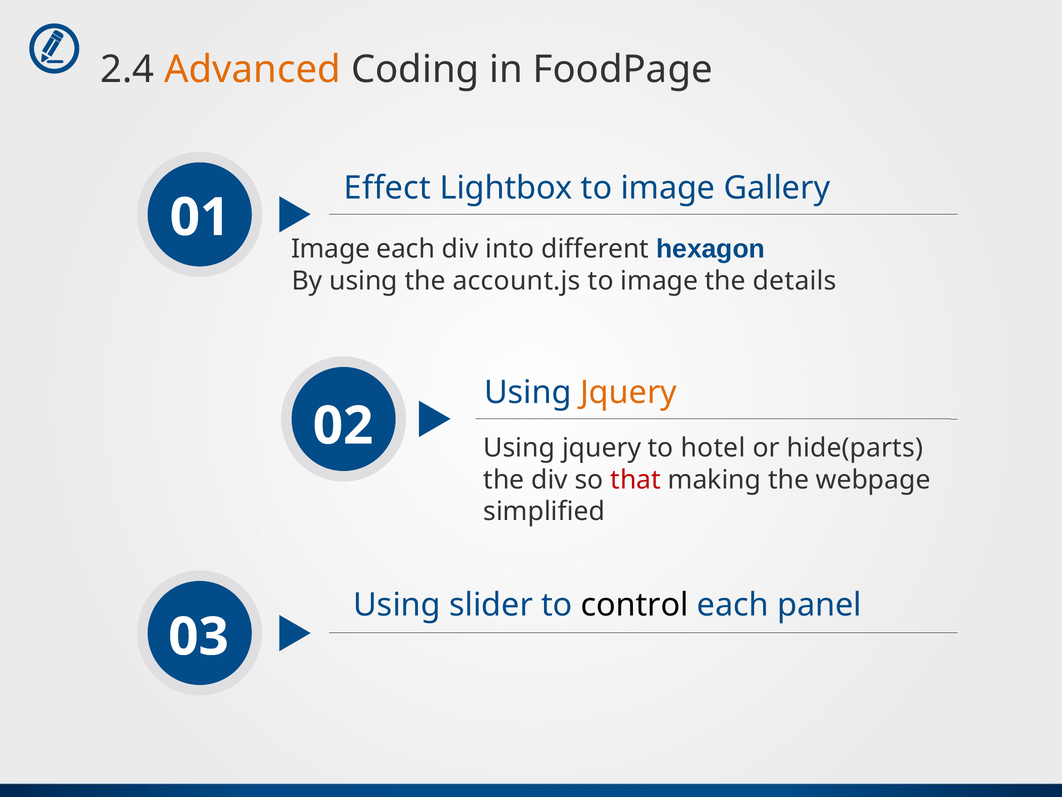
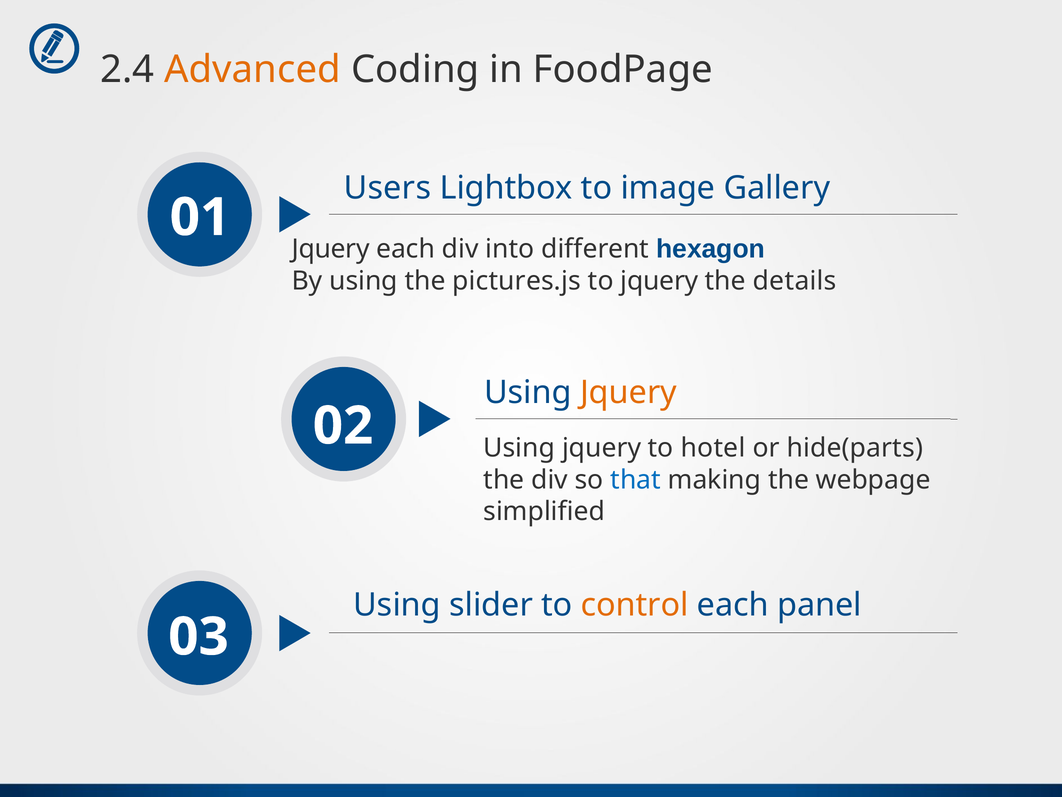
Effect: Effect -> Users
Image at (331, 249): Image -> Jquery
account.js: account.js -> pictures.js
image at (659, 281): image -> jquery
that colour: red -> blue
control colour: black -> orange
